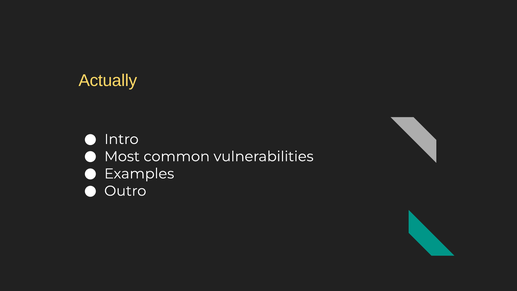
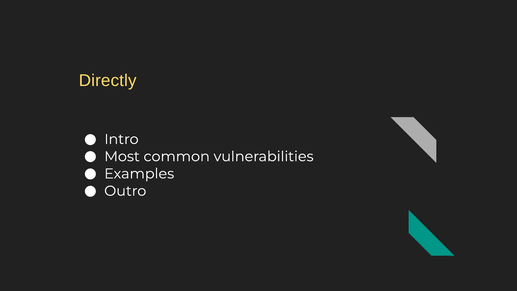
Actually: Actually -> Directly
